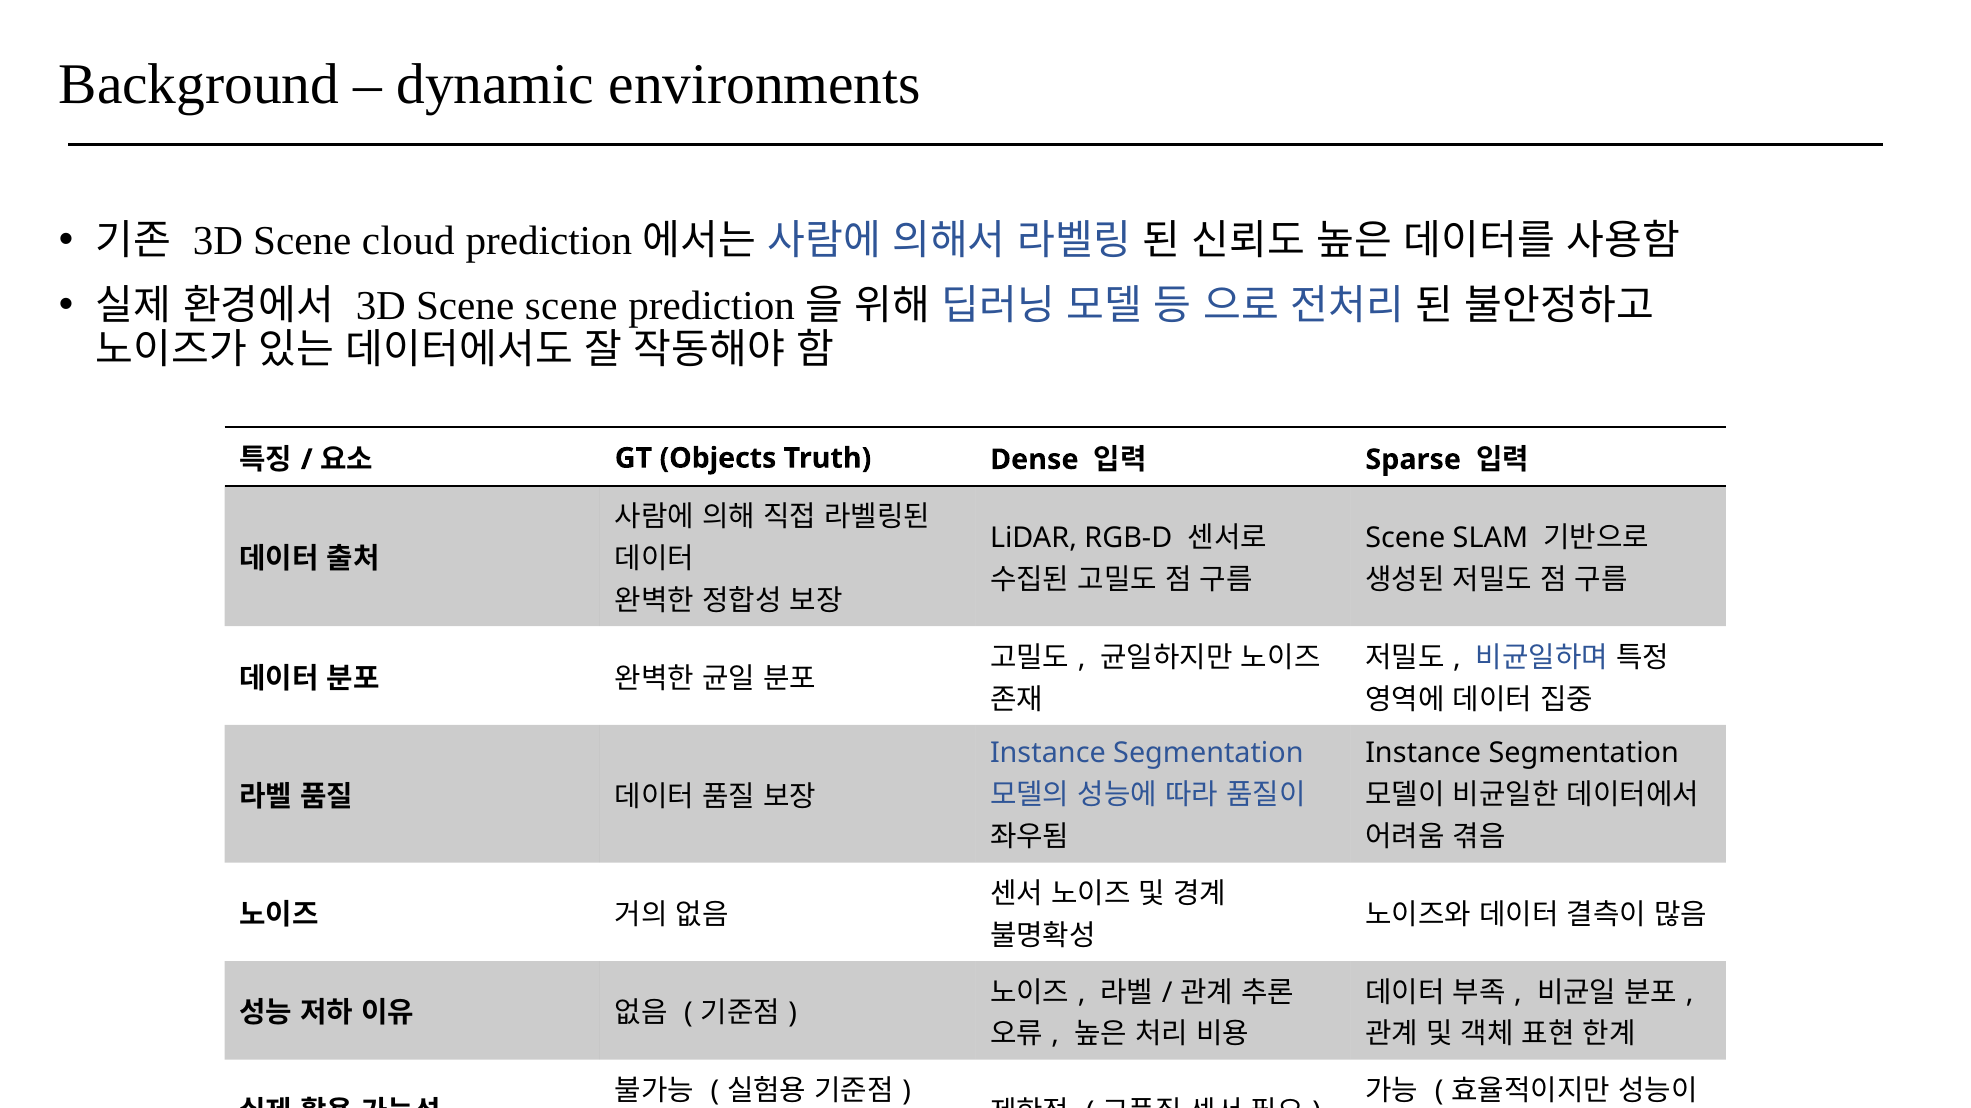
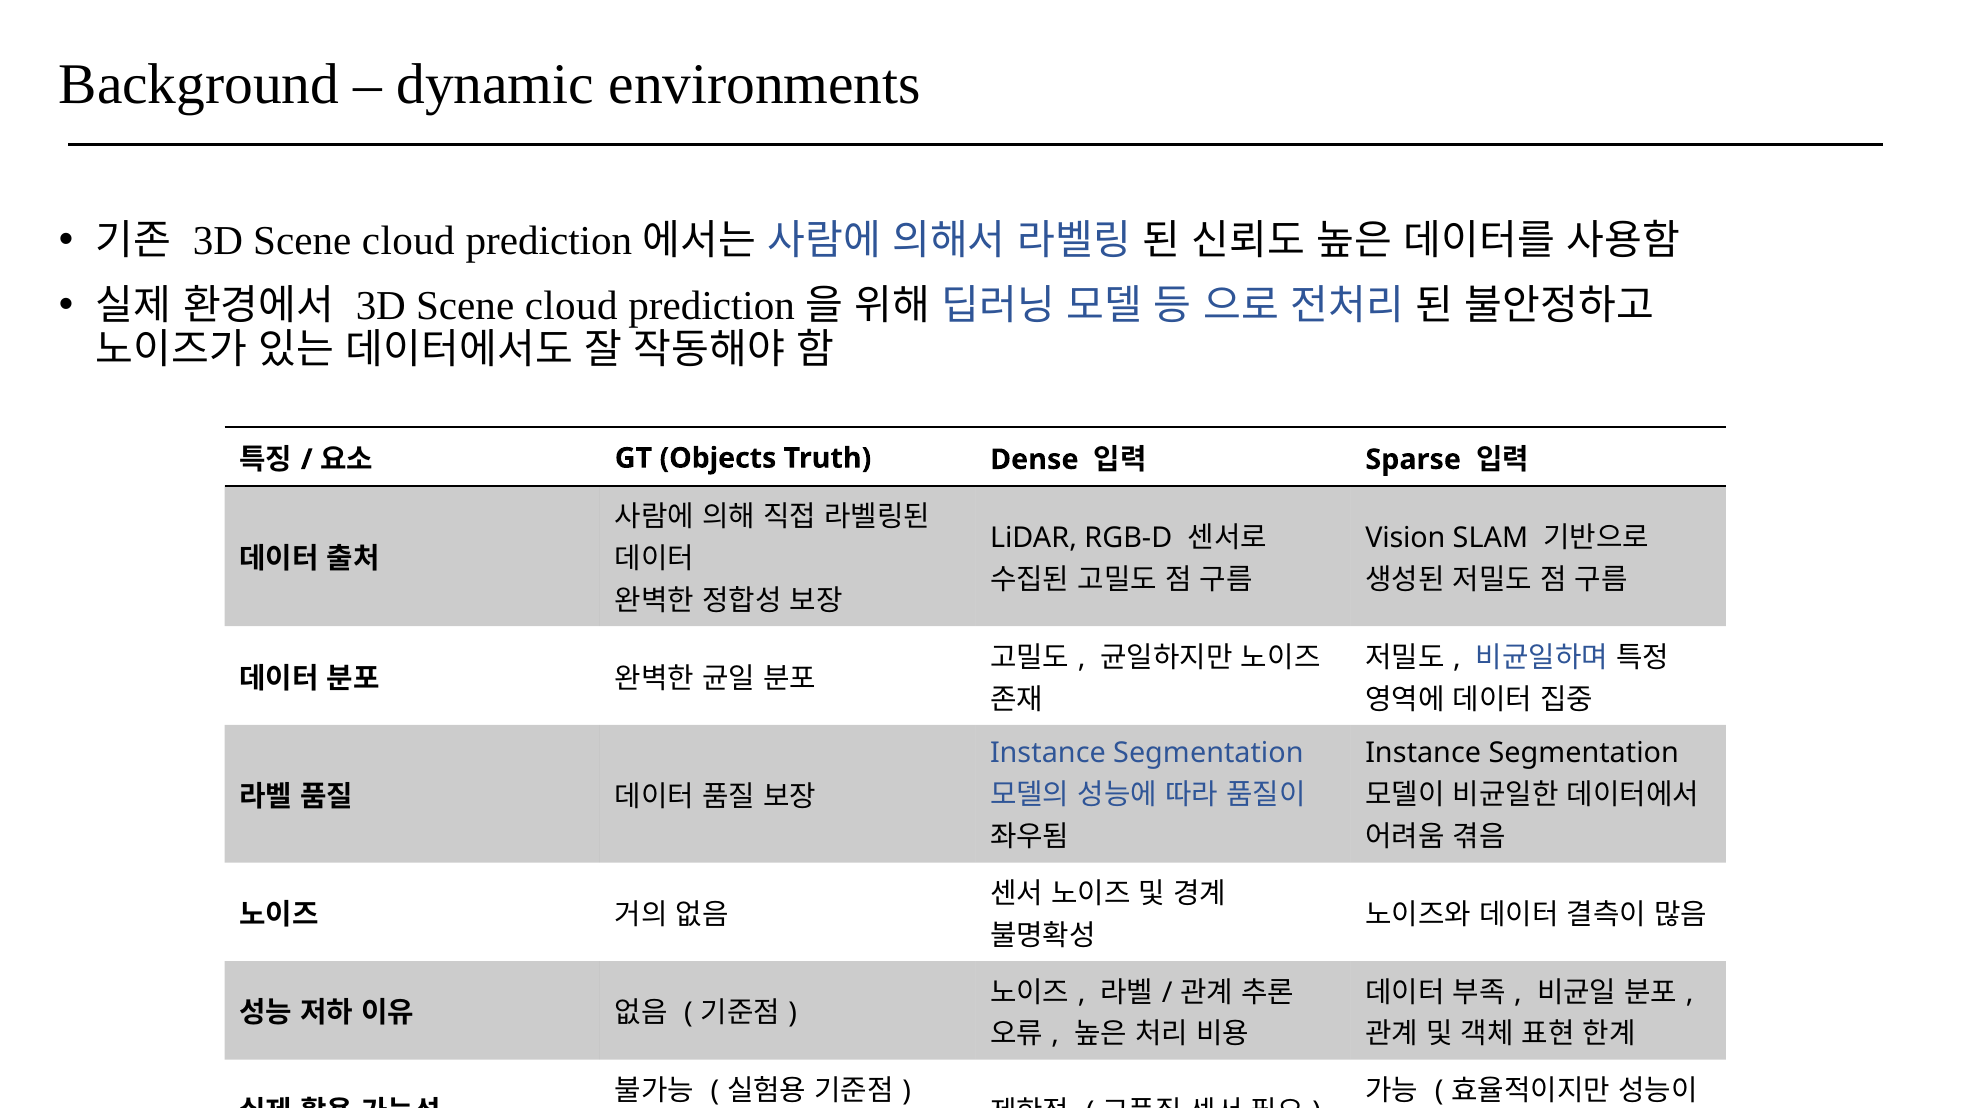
scene at (571, 306): scene -> cloud
Scene at (1405, 538): Scene -> Vision
